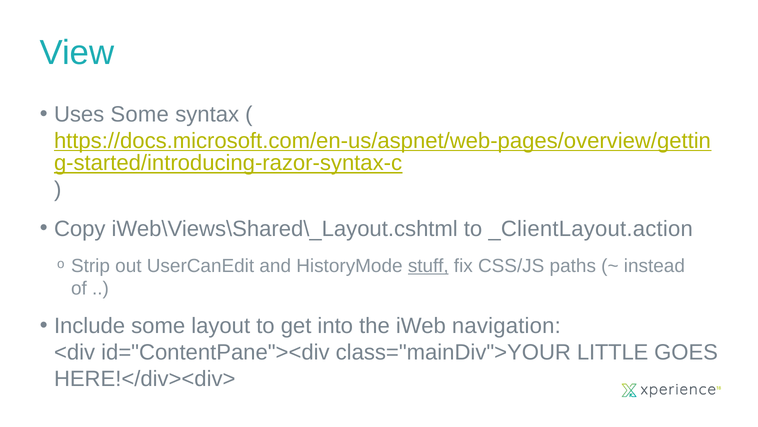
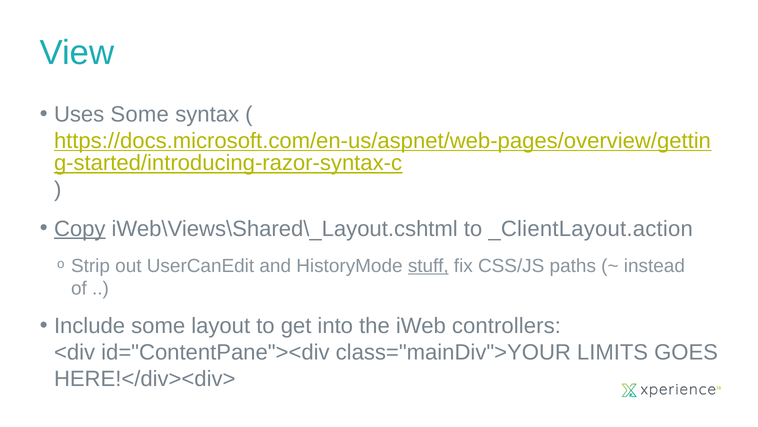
Copy underline: none -> present
navigation: navigation -> controllers
LITTLE: LITTLE -> LIMITS
